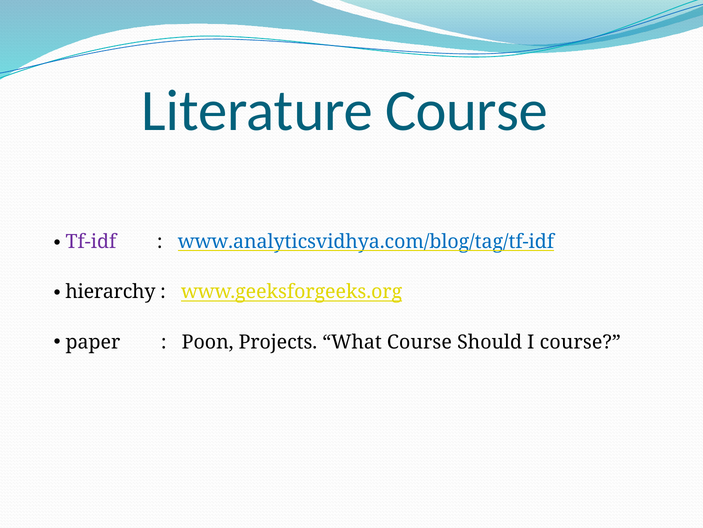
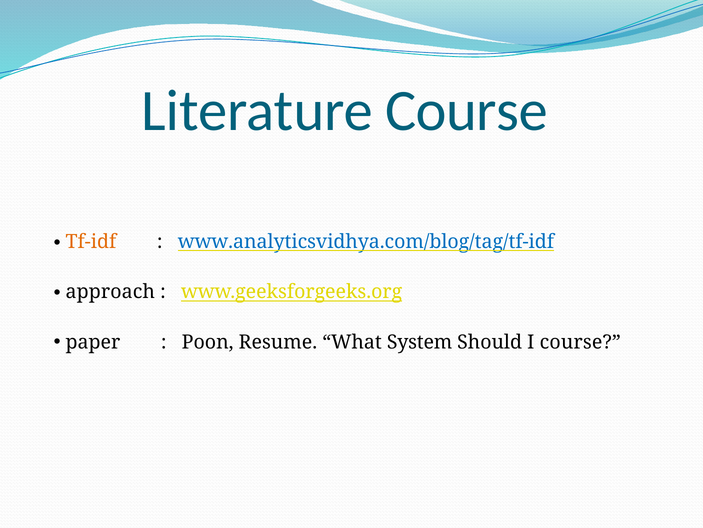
Tf-idf colour: purple -> orange
hierarchy: hierarchy -> approach
Projects: Projects -> Resume
What Course: Course -> System
